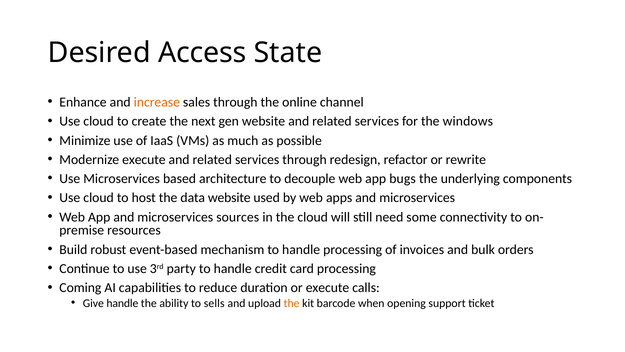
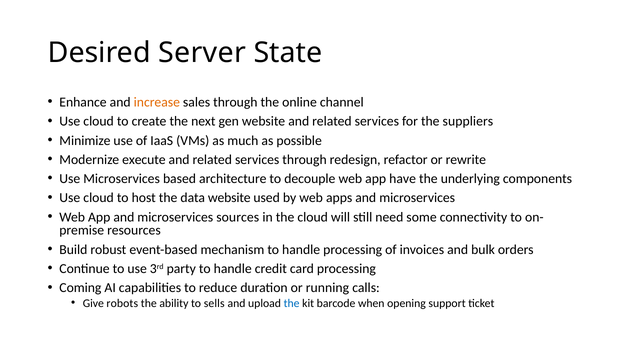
Access: Access -> Server
windows: windows -> suppliers
bugs: bugs -> have
or execute: execute -> running
Give handle: handle -> robots
the at (292, 303) colour: orange -> blue
